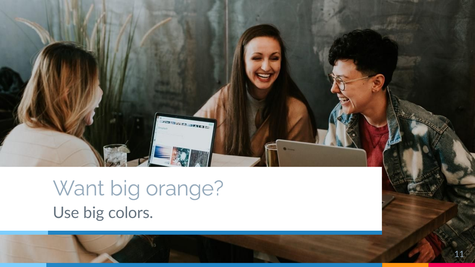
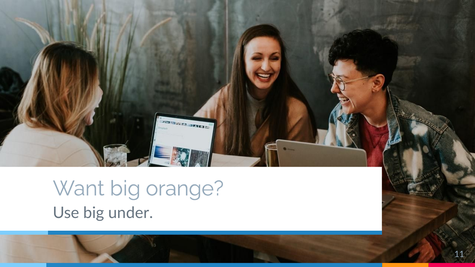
colors: colors -> under
